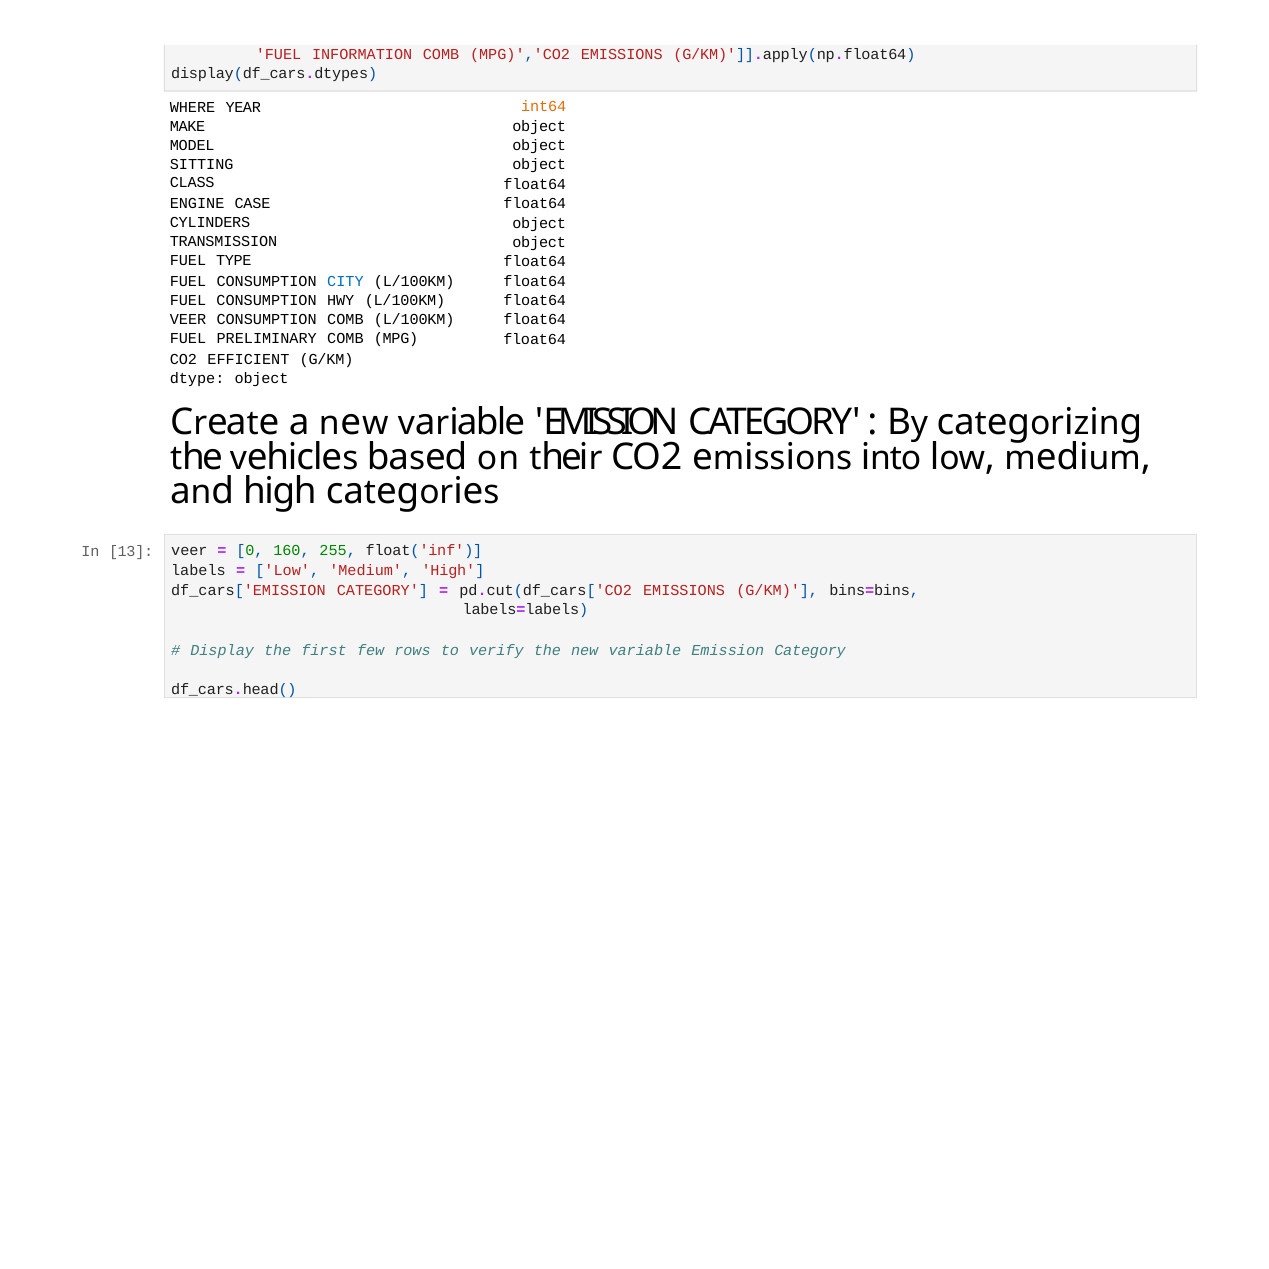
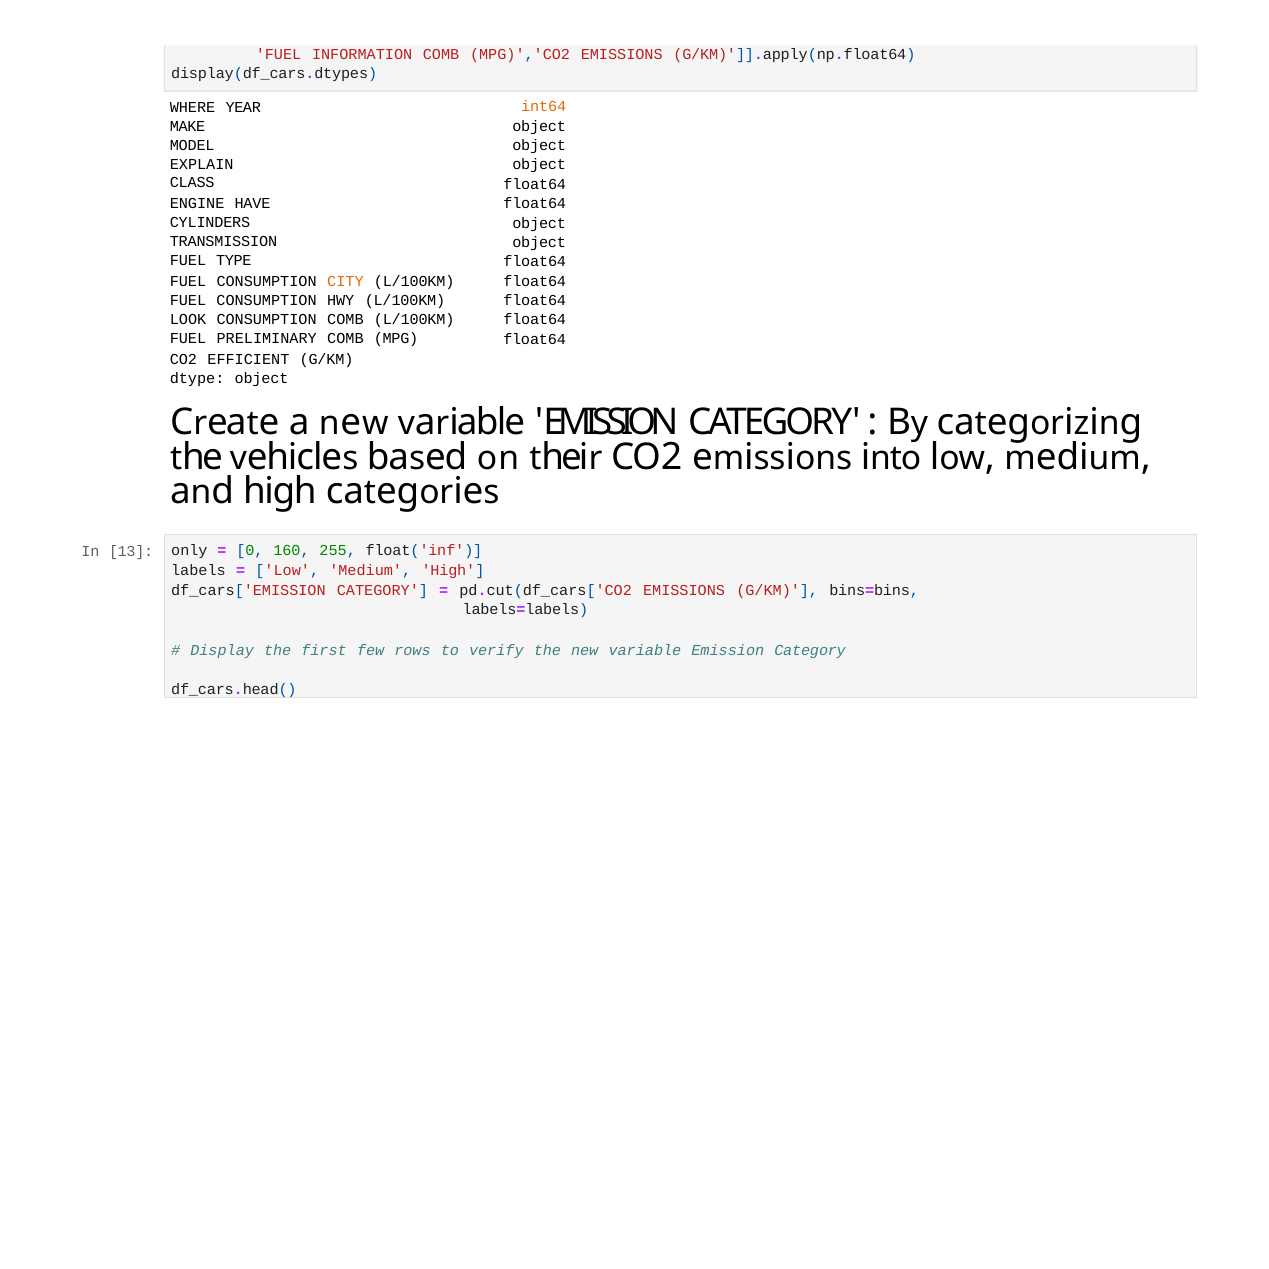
SITTING: SITTING -> EXPLAIN
CASE: CASE -> HAVE
CITY colour: blue -> orange
VEER at (188, 319): VEER -> LOOK
13 veer: veer -> only
